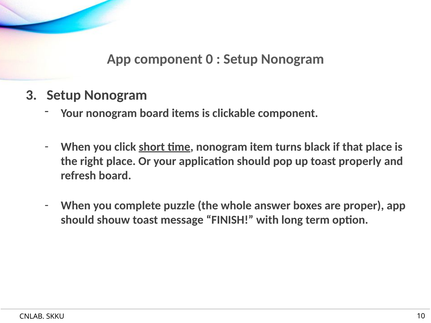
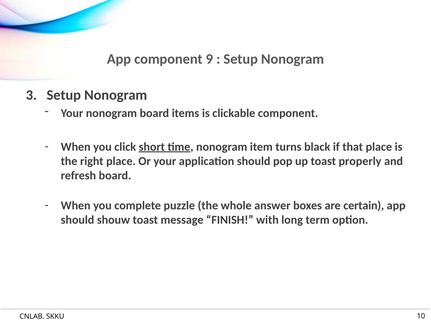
0: 0 -> 9
proper: proper -> certain
